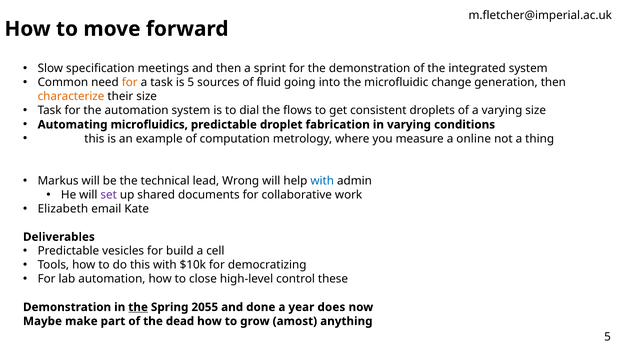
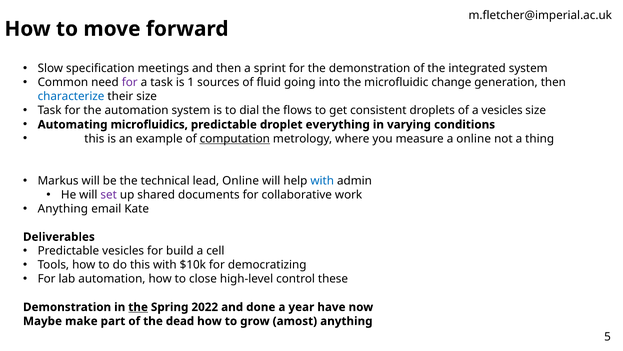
for at (130, 82) colour: orange -> purple
is 5: 5 -> 1
characterize colour: orange -> blue
a varying: varying -> vesicles
fabrication: fabrication -> everything
computation underline: none -> present
lead Wrong: Wrong -> Online
Elizabeth at (63, 209): Elizabeth -> Anything
2055: 2055 -> 2022
does: does -> have
